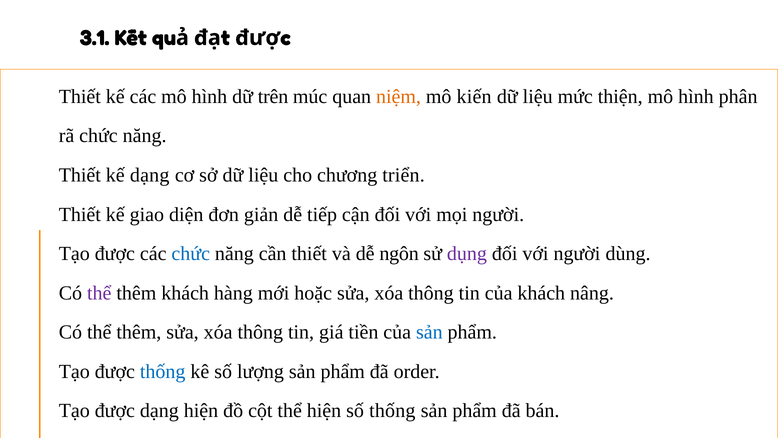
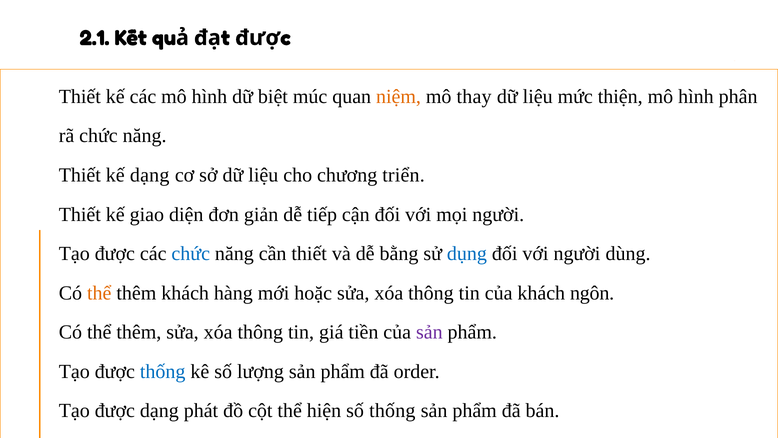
3.1: 3.1 -> 2.1
trên: trên -> biệt
kiến: kiến -> thay
ngôn: ngôn -> bằng
dụng colour: purple -> blue
thể at (99, 293) colour: purple -> orange
nâng: nâng -> ngôn
sản at (429, 332) colour: blue -> purple
dạng hiện: hiện -> phát
